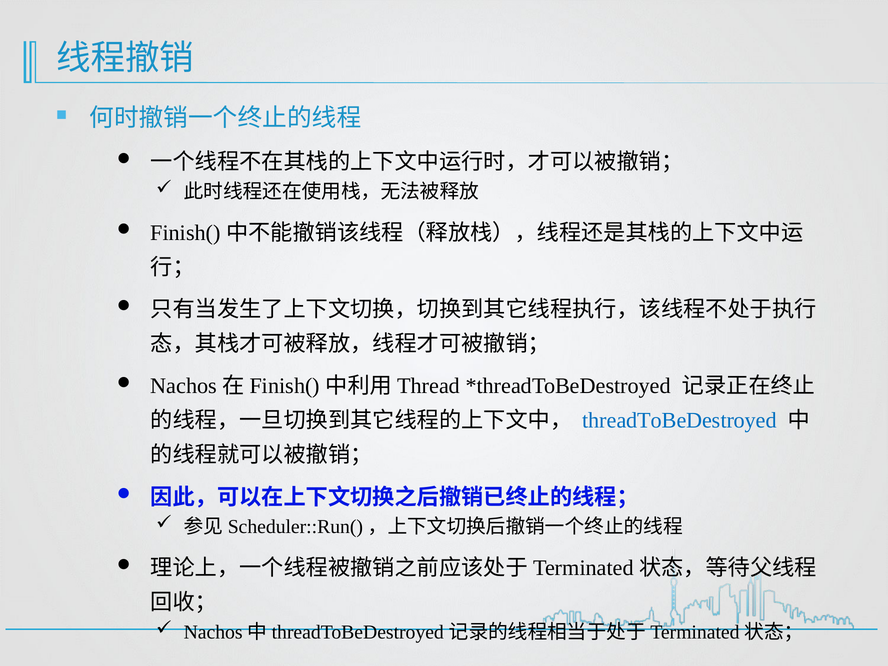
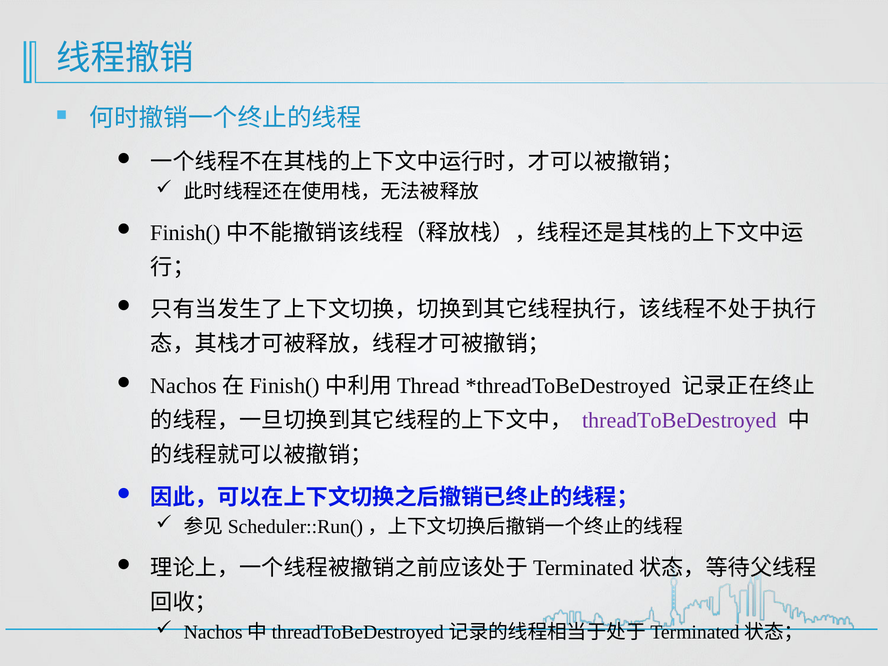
threadToBeDestroyed colour: blue -> purple
